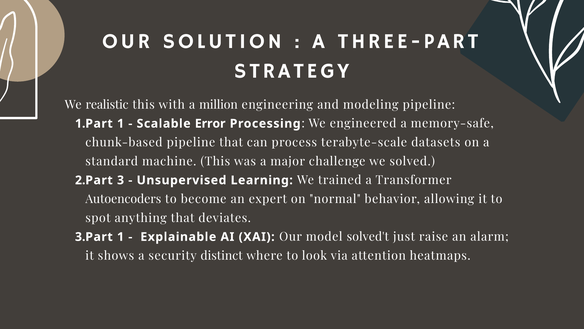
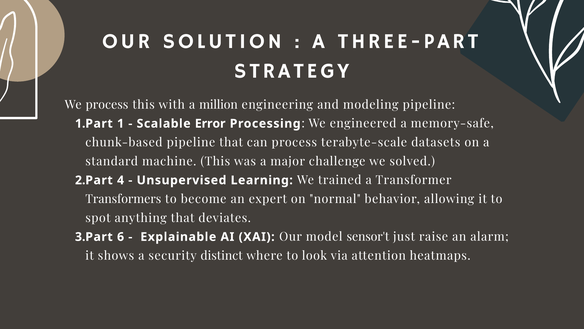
We realistic: realistic -> process
3: 3 -> 4
Autoencoders: Autoencoders -> Transformers
1 at (121, 237): 1 -> 6
solved't: solved't -> sensor't
